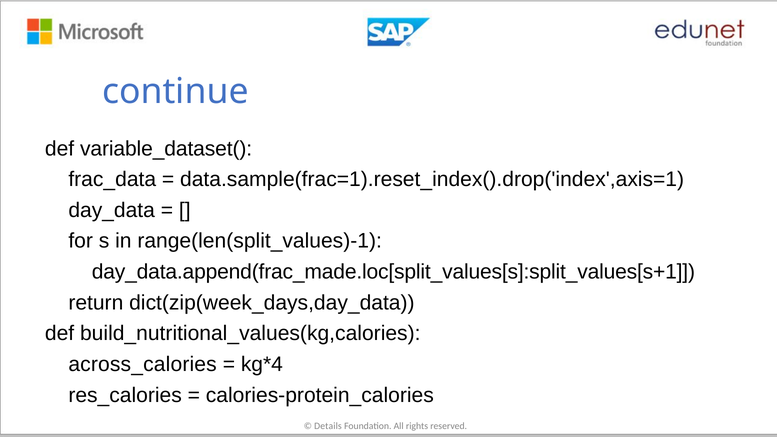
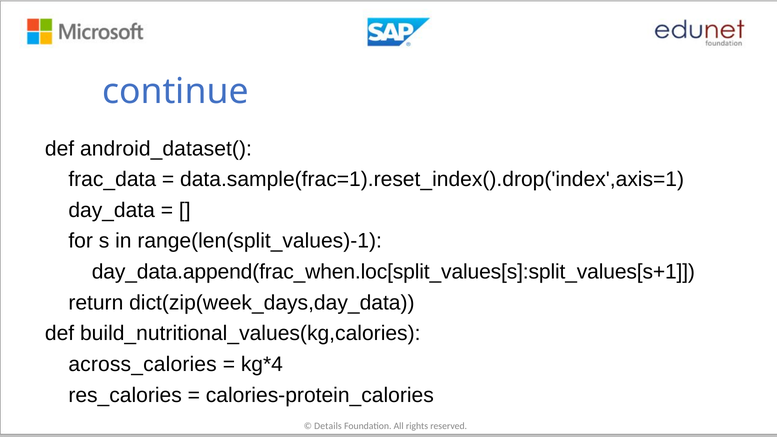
variable_dataset(: variable_dataset( -> android_dataset(
day_data.append(frac_made.loc[split_values[s]:split_values[s+1: day_data.append(frac_made.loc[split_values[s]:split_values[s+1 -> day_data.append(frac_when.loc[split_values[s]:split_values[s+1
